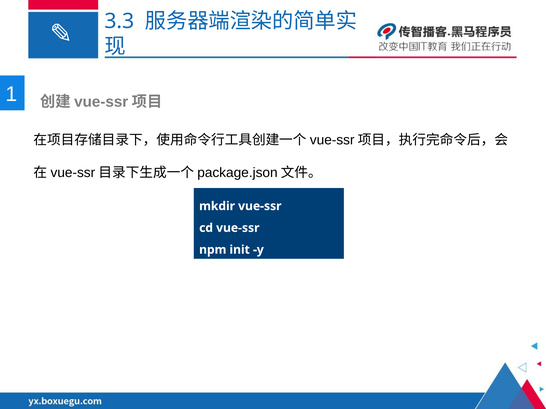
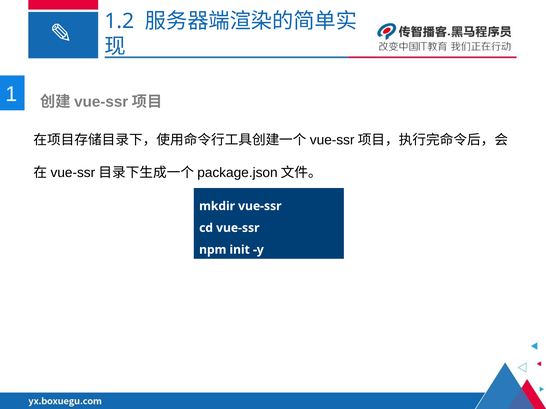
3.3: 3.3 -> 1.2
